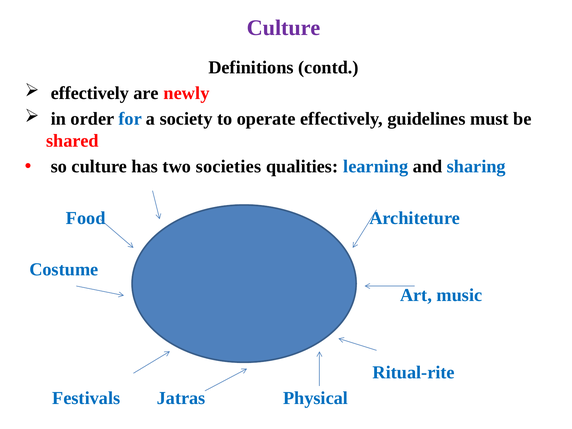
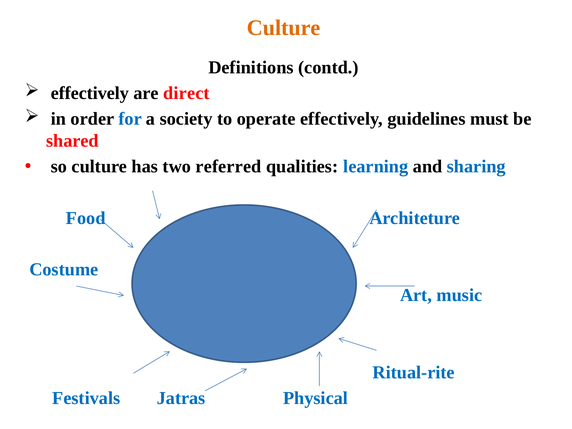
Culture at (284, 28) colour: purple -> orange
newly: newly -> direct
societies: societies -> referred
